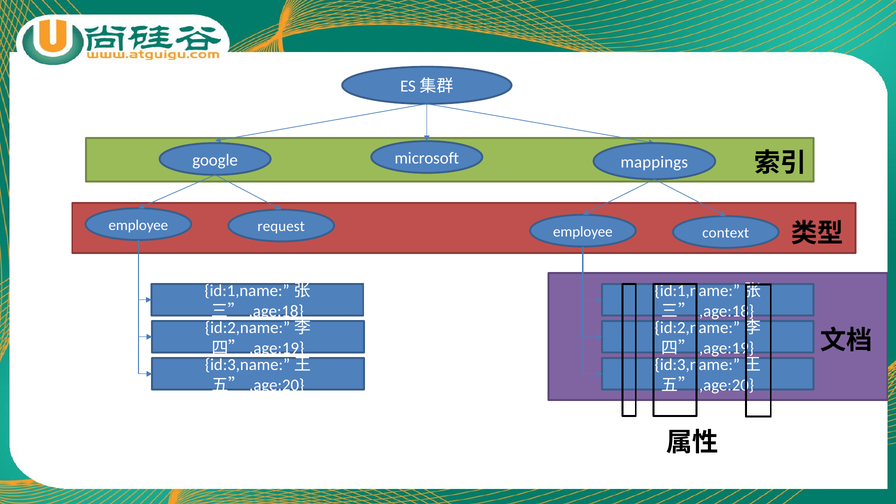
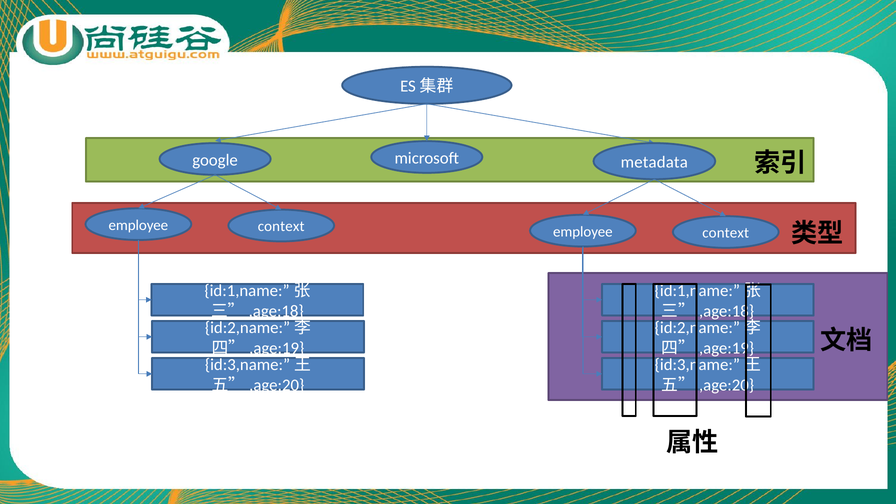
mappings: mappings -> metadata
request at (281, 227): request -> context
